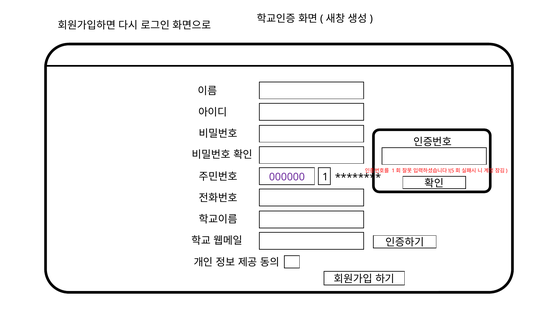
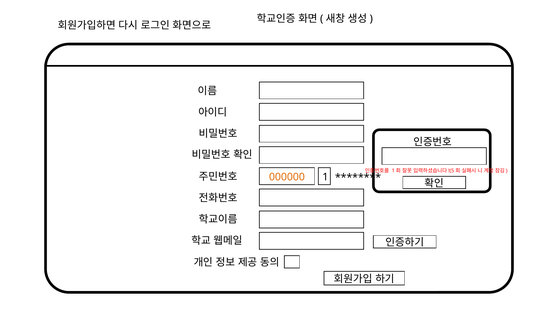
000000 colour: purple -> orange
